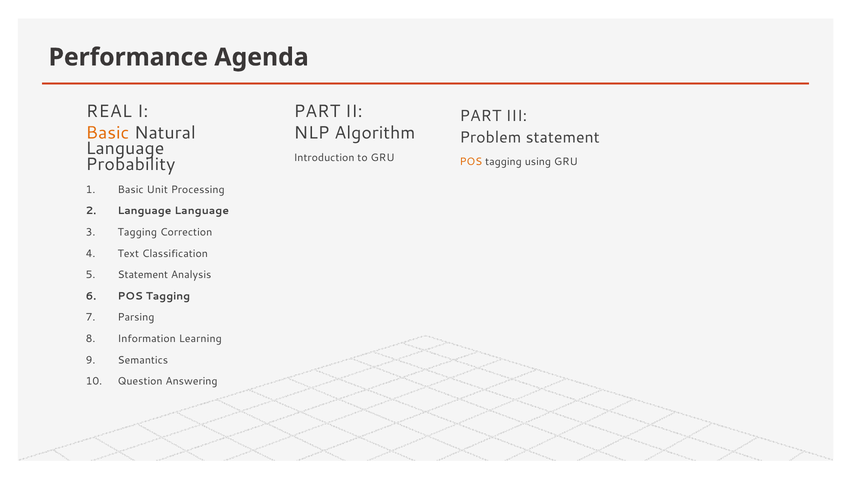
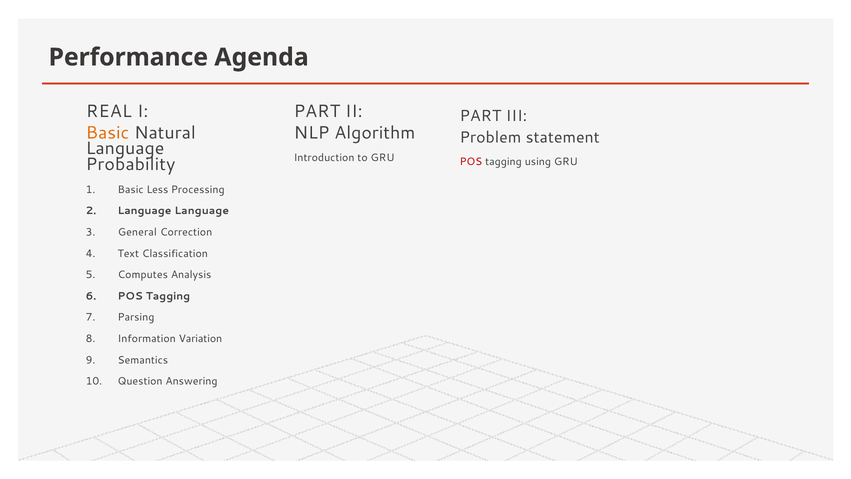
POS at (471, 161) colour: orange -> red
Unit: Unit -> Less
Tagging at (137, 232): Tagging -> General
Statement at (143, 275): Statement -> Computes
Learning: Learning -> Variation
